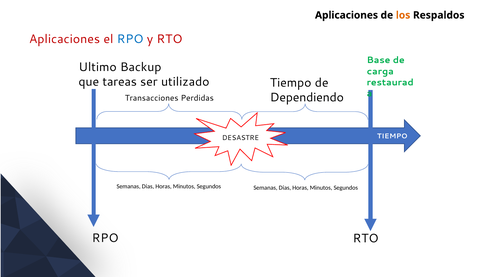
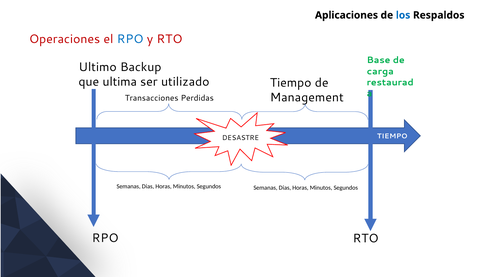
los colour: orange -> blue
Aplicaciones at (65, 39): Aplicaciones -> Operaciones
tareas: tareas -> ultima
Dependiendo: Dependiendo -> Management
